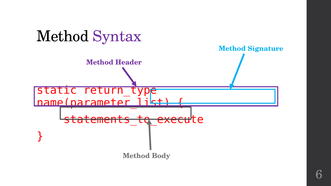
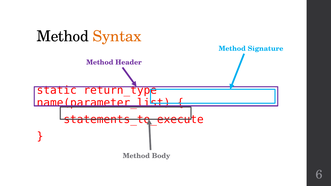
Syntax colour: purple -> orange
